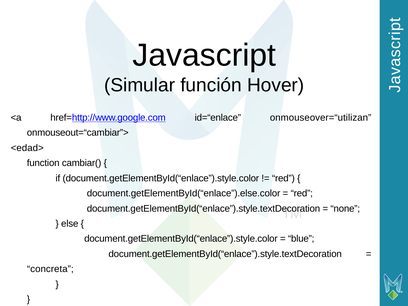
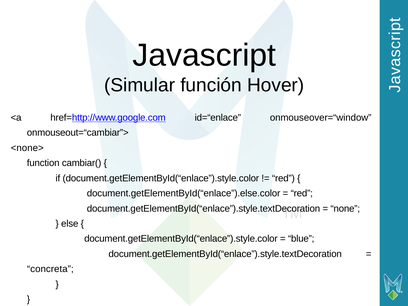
onmouseover=“utilizan: onmouseover=“utilizan -> onmouseover=“window
<edad>: <edad> -> <none>
